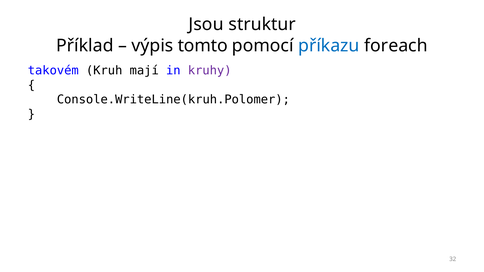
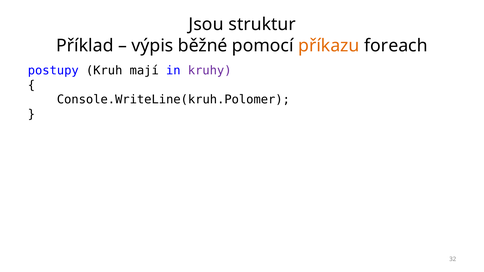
tomto: tomto -> běžné
příkazu colour: blue -> orange
takovém: takovém -> postupy
